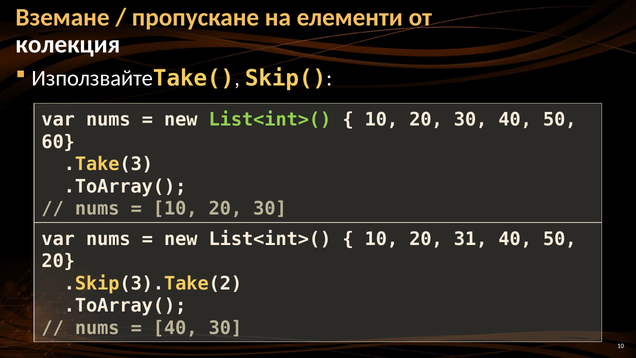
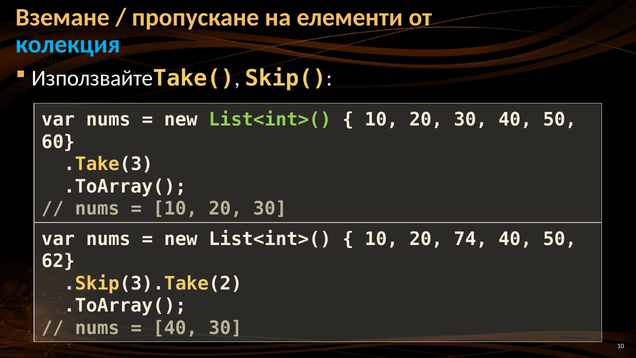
колекция colour: white -> light blue
31: 31 -> 74
20 at (58, 261): 20 -> 62
